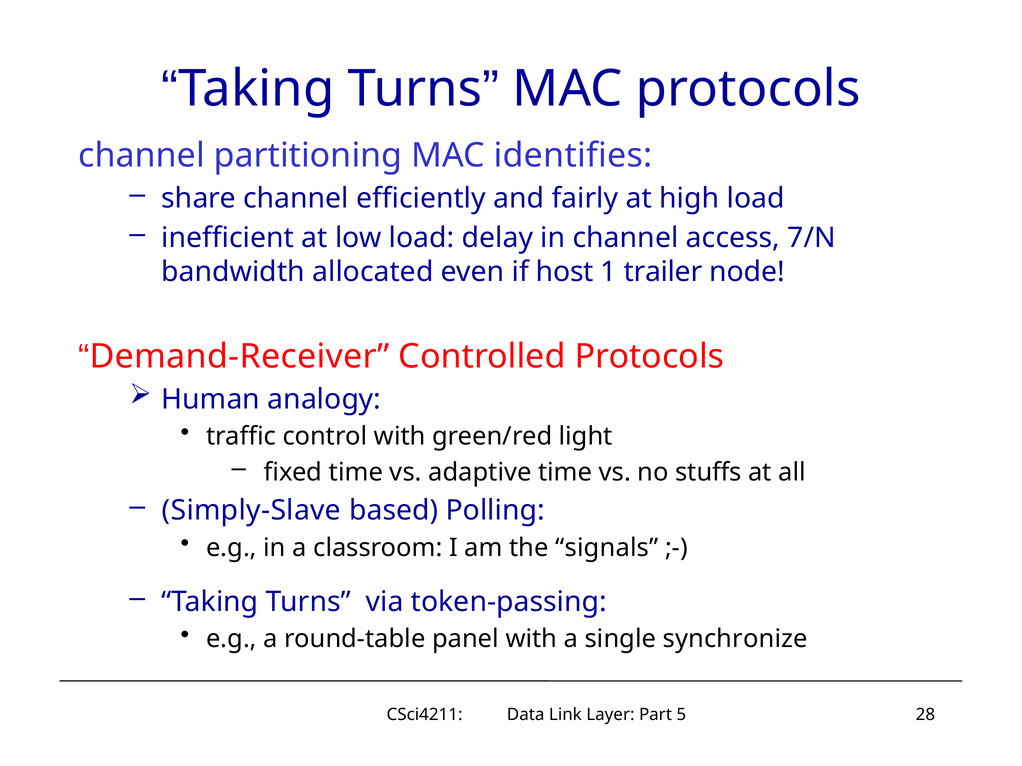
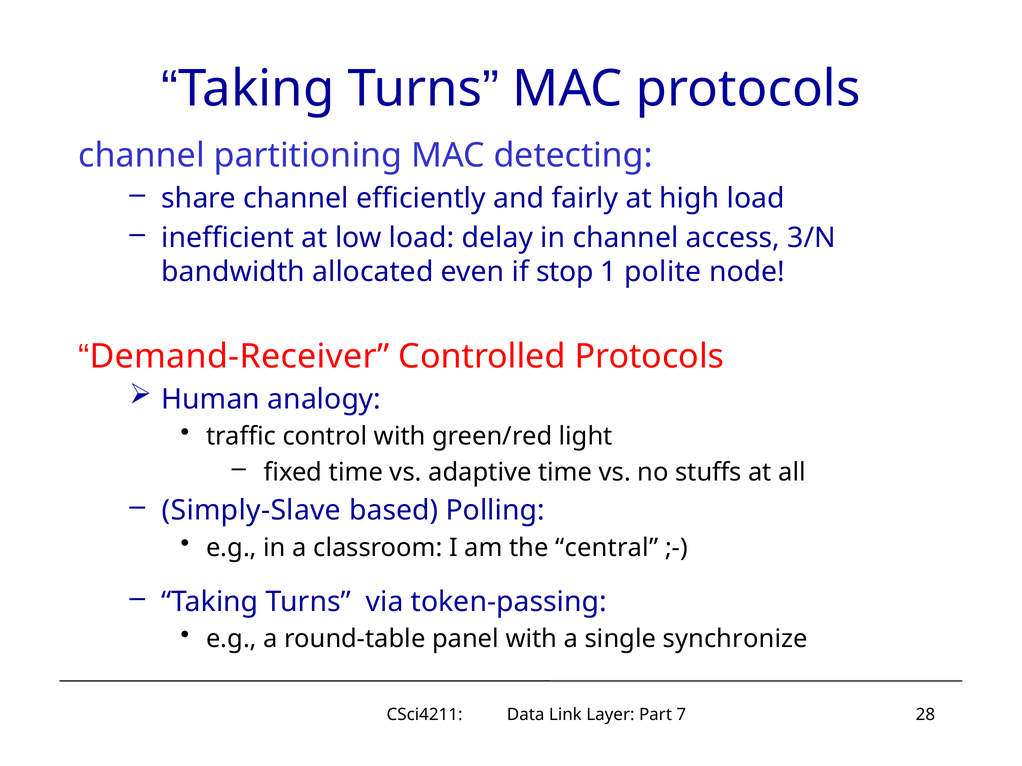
identifies: identifies -> detecting
7/N: 7/N -> 3/N
host: host -> stop
trailer: trailer -> polite
signals: signals -> central
5: 5 -> 7
